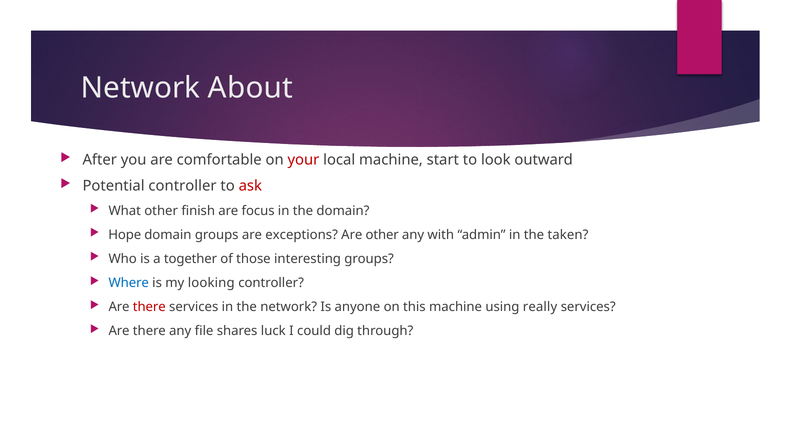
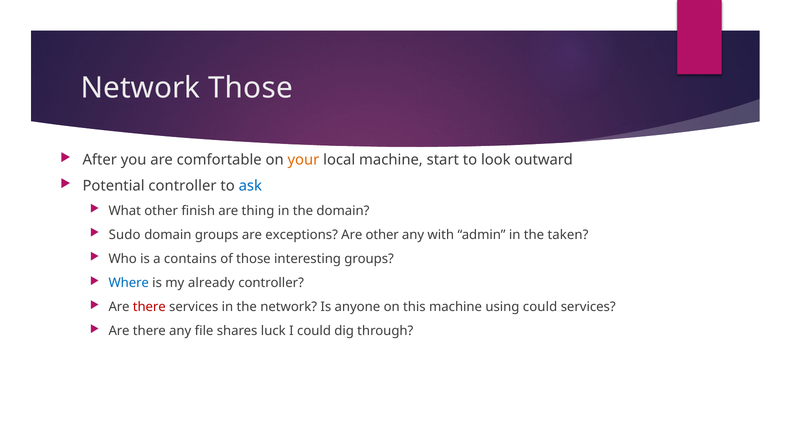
Network About: About -> Those
your colour: red -> orange
ask colour: red -> blue
focus: focus -> thing
Hope: Hope -> Sudo
together: together -> contains
looking: looking -> already
using really: really -> could
